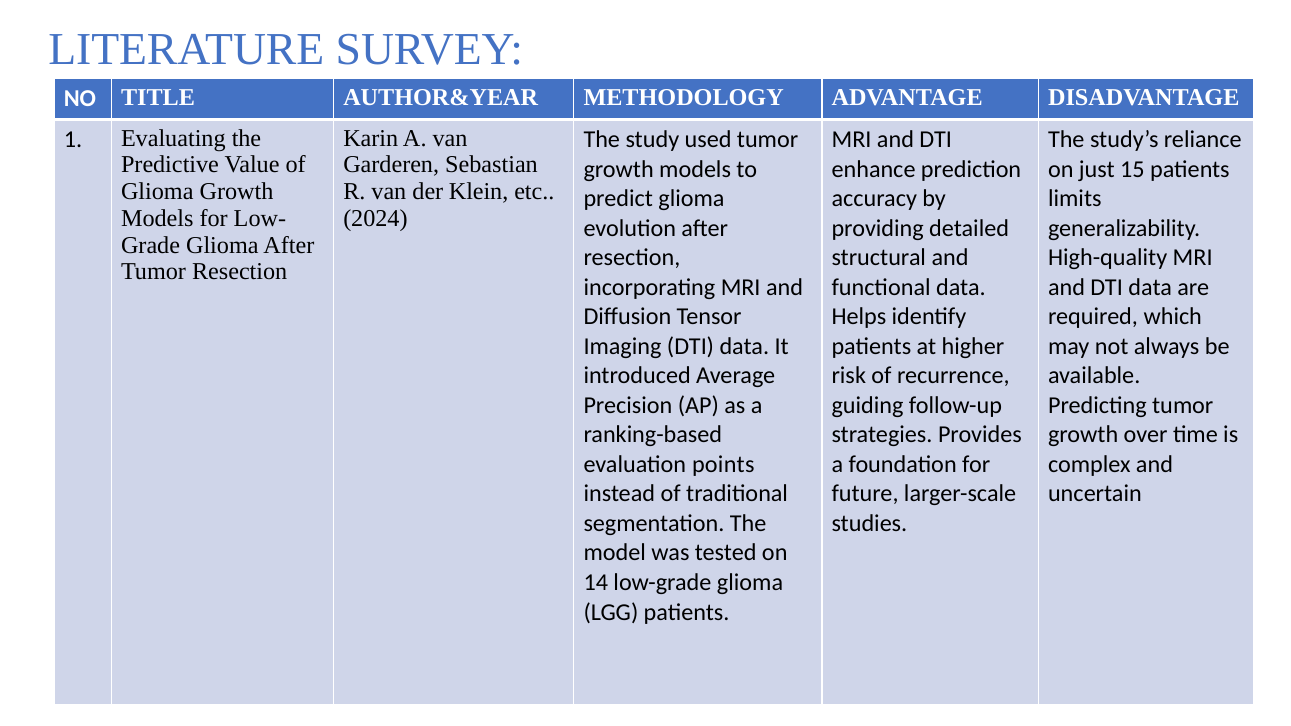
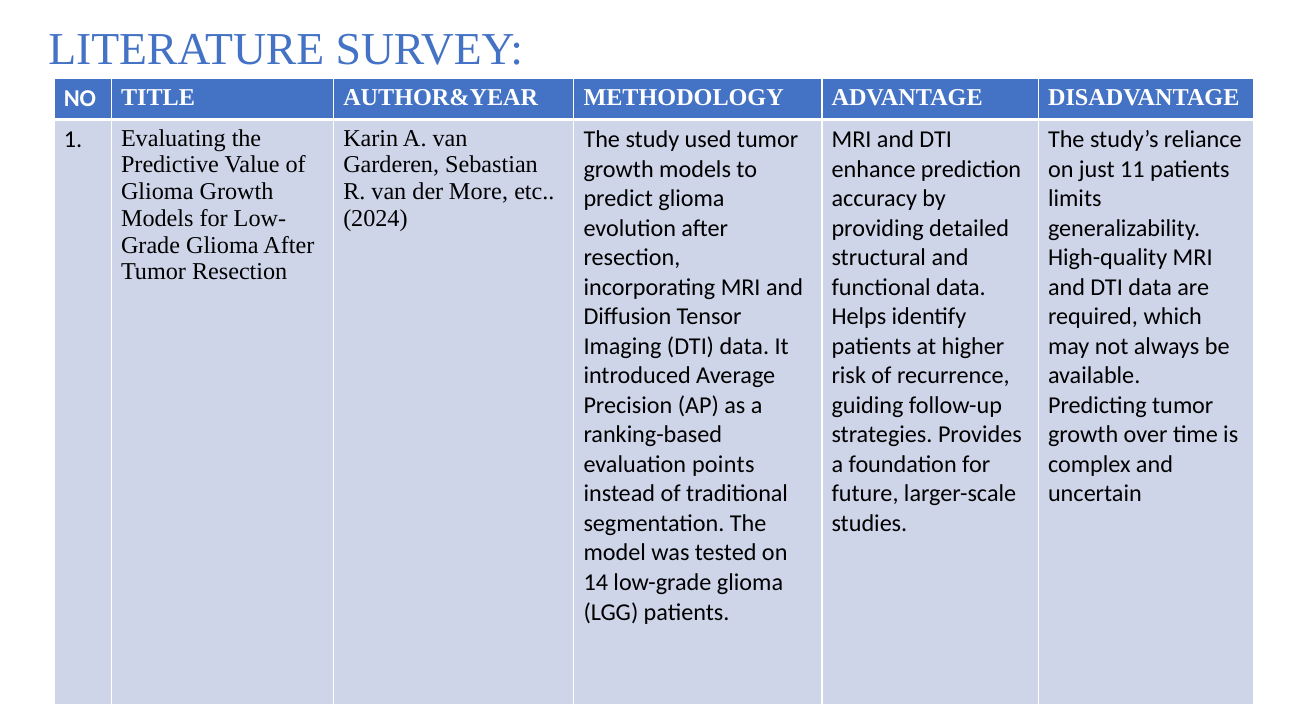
15: 15 -> 11
Klein: Klein -> More
